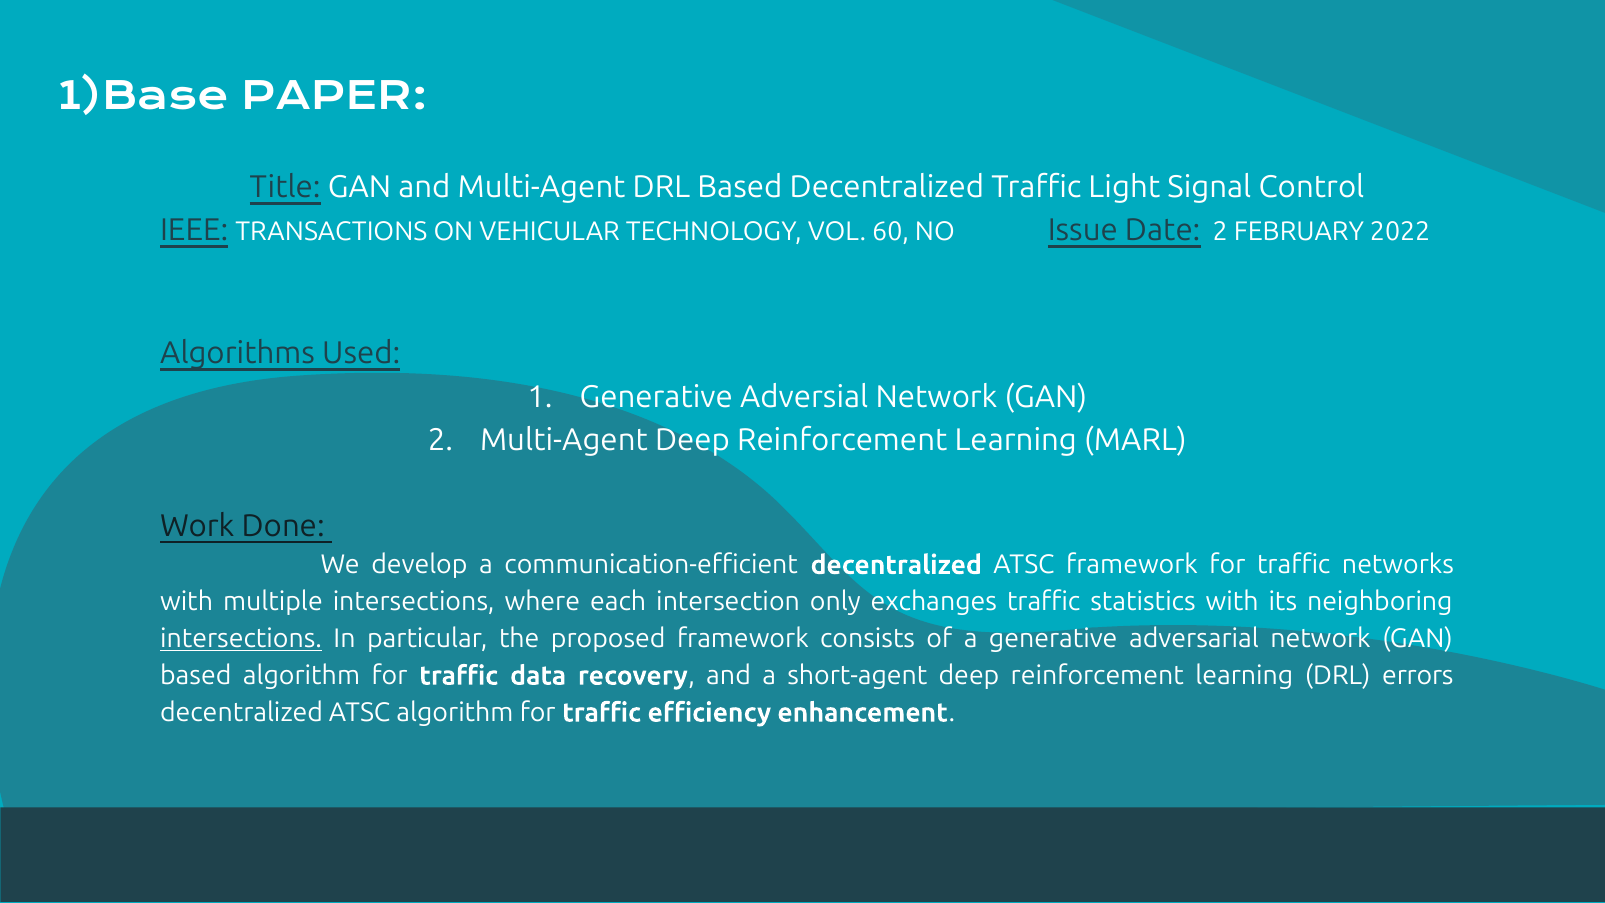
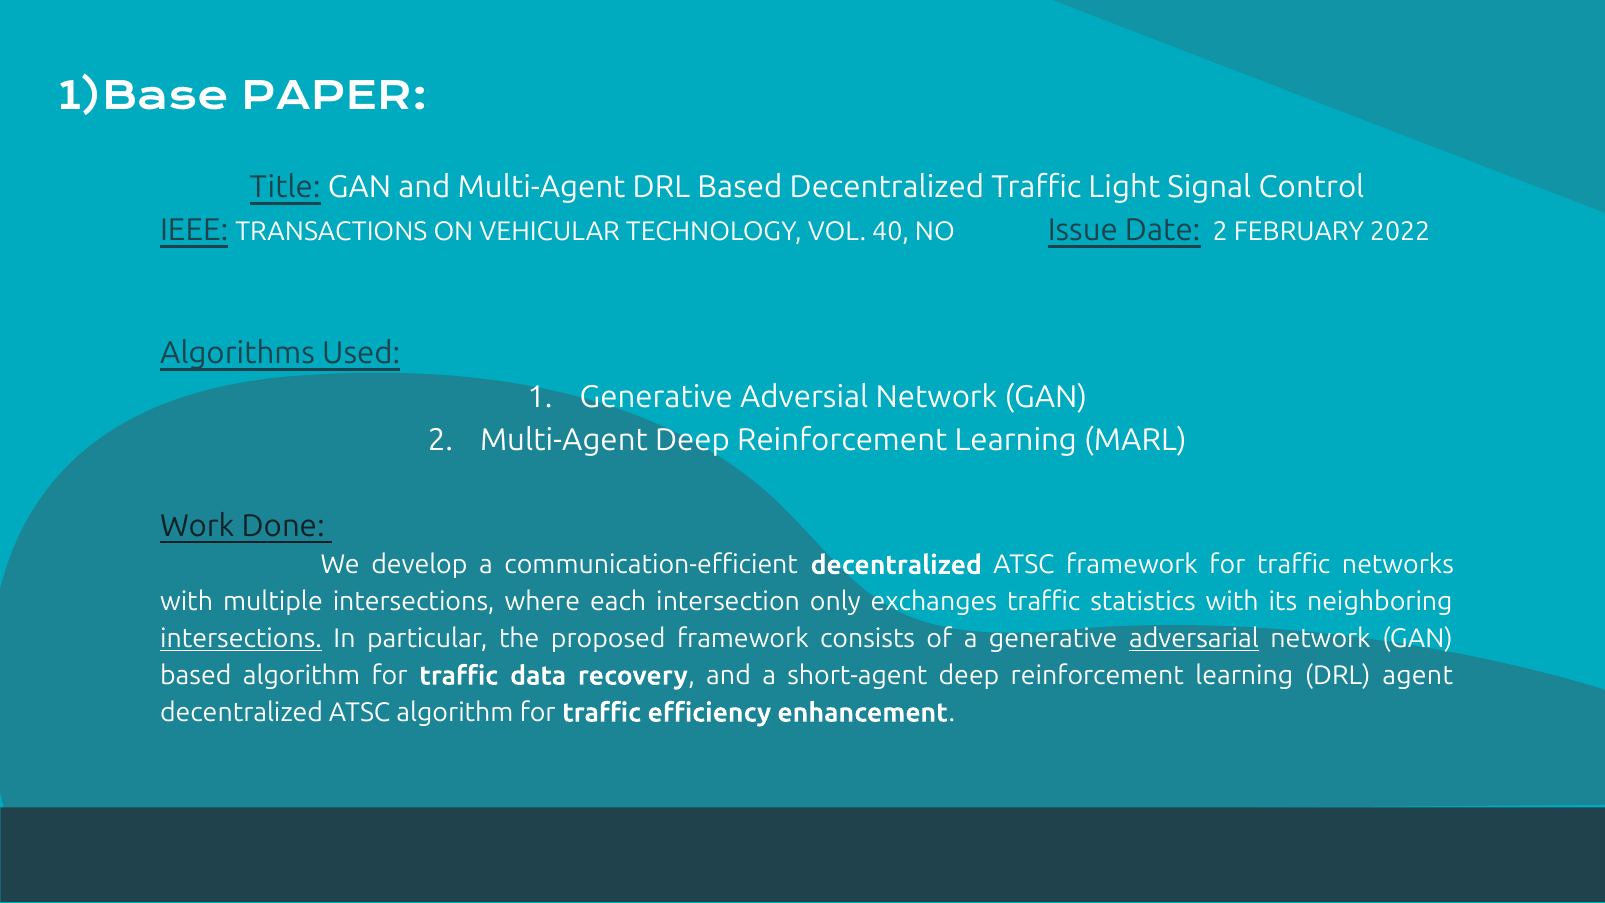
60: 60 -> 40
adversarial underline: none -> present
errors: errors -> agent
